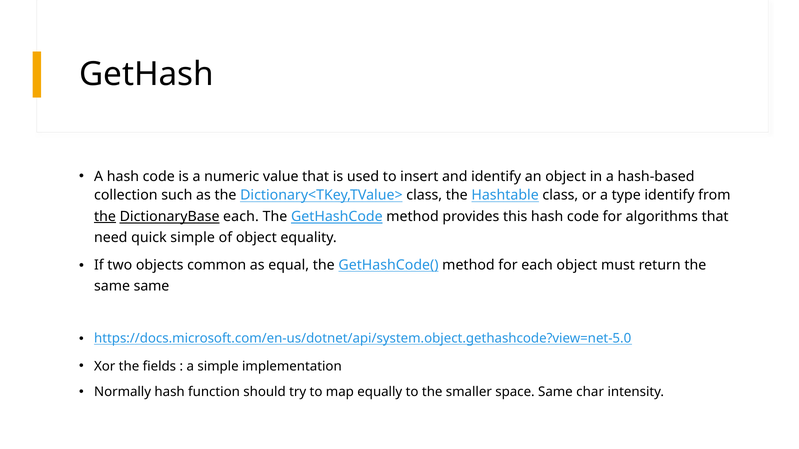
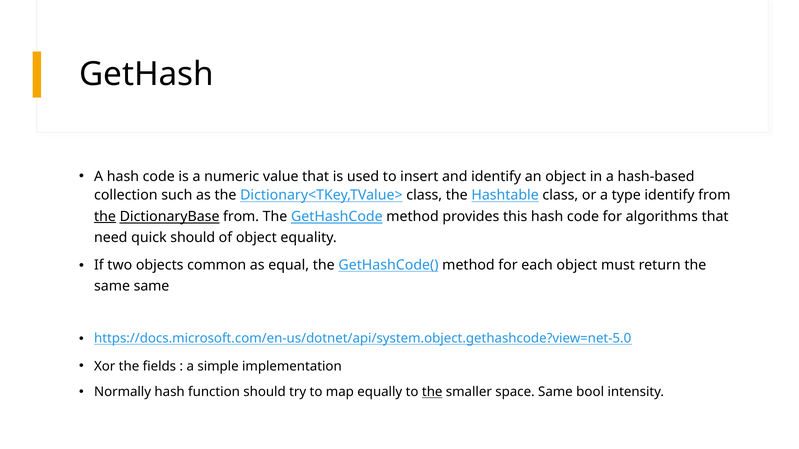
DictionaryBase each: each -> from
quick simple: simple -> should
the at (432, 392) underline: none -> present
char: char -> bool
